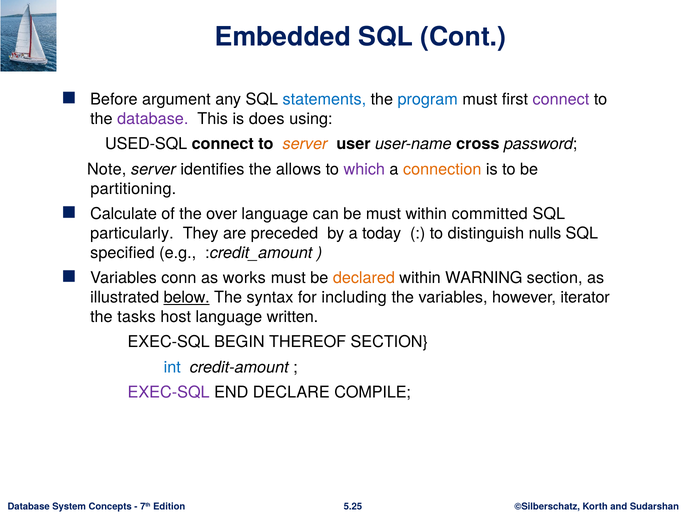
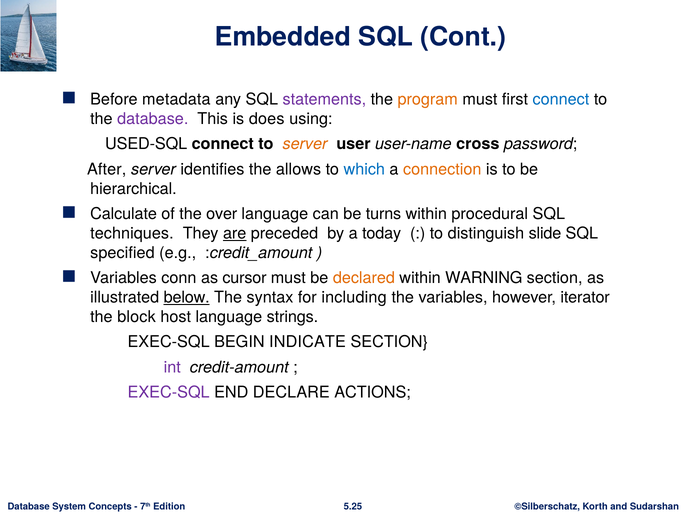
argument: argument -> metadata
statements colour: blue -> purple
program colour: blue -> orange
connect at (561, 99) colour: purple -> blue
Note: Note -> After
which colour: purple -> blue
partitioning: partitioning -> hierarchical
be must: must -> turns
committed: committed -> procedural
particularly: particularly -> techniques
are underline: none -> present
nulls: nulls -> slide
works: works -> cursor
tasks: tasks -> block
written: written -> strings
THEREOF: THEREOF -> INDICATE
int colour: blue -> purple
COMPILE: COMPILE -> ACTIONS
